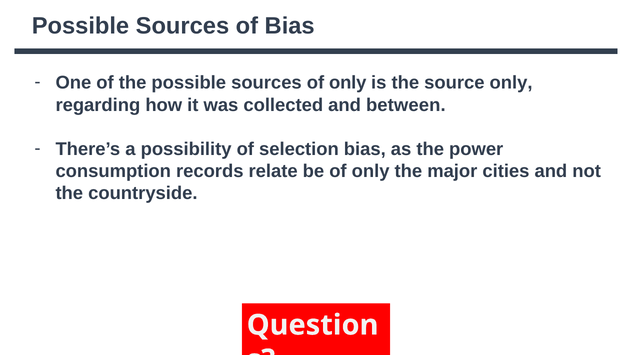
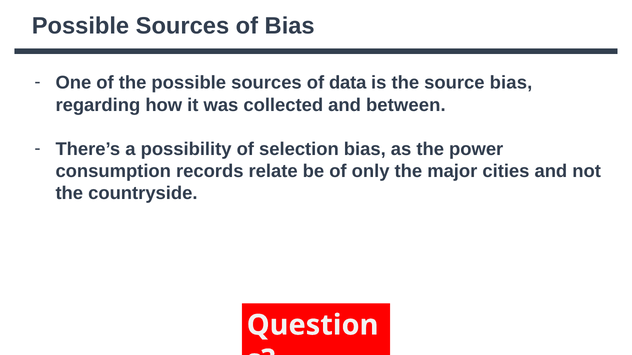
sources of only: only -> data
source only: only -> bias
